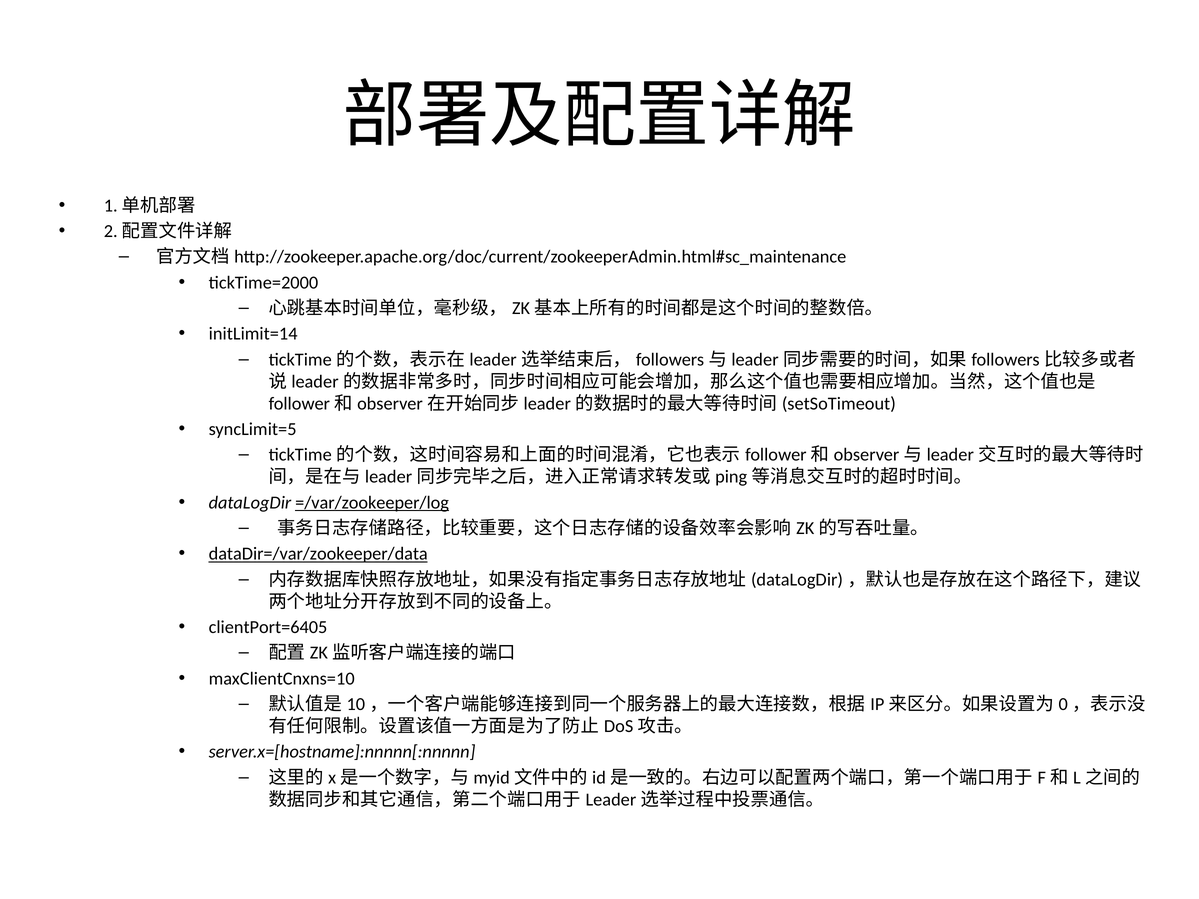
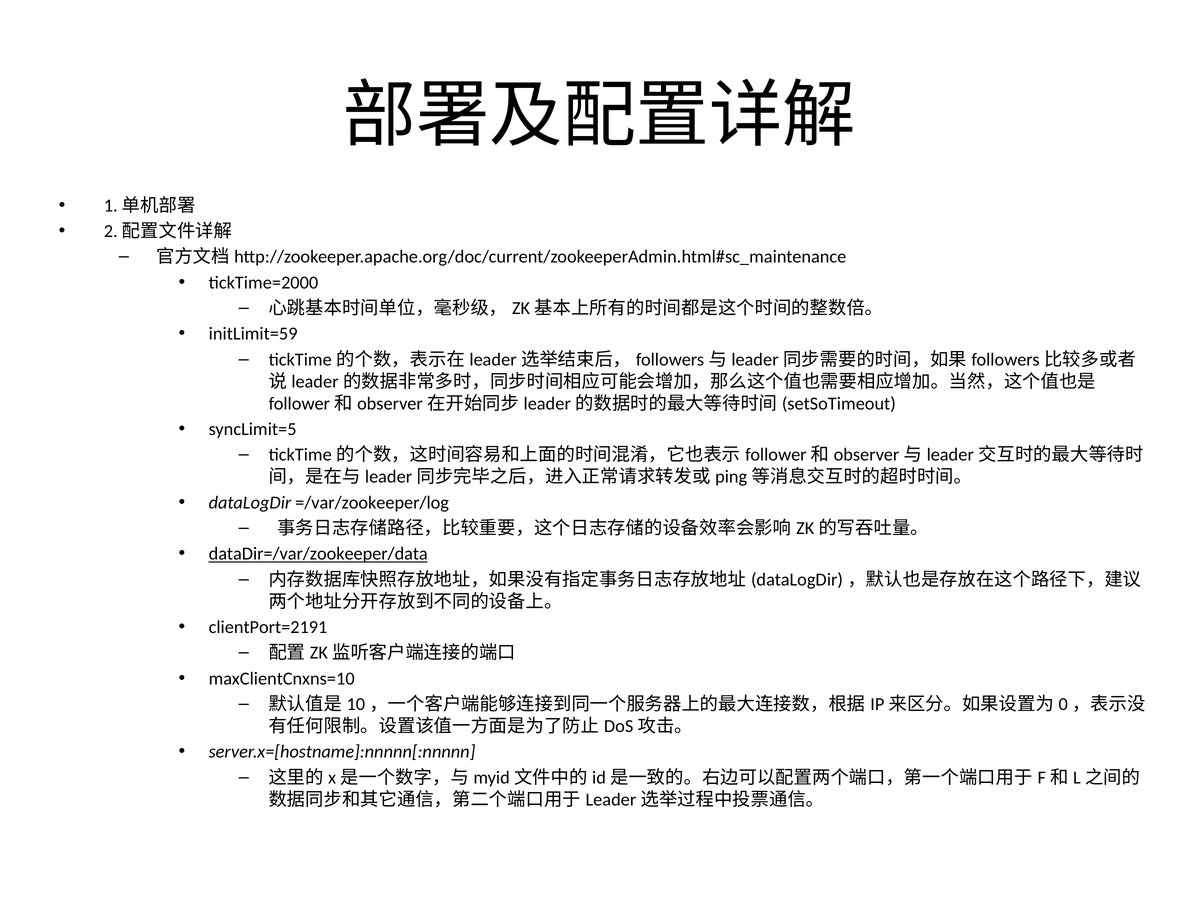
initLimit=14: initLimit=14 -> initLimit=59
=/var/zookeeper/log underline: present -> none
clientPort=6405: clientPort=6405 -> clientPort=2191
